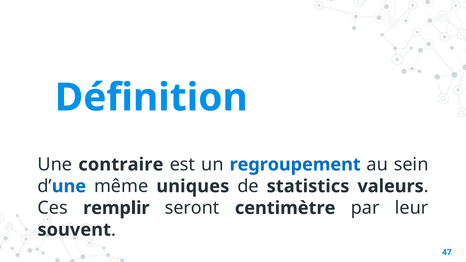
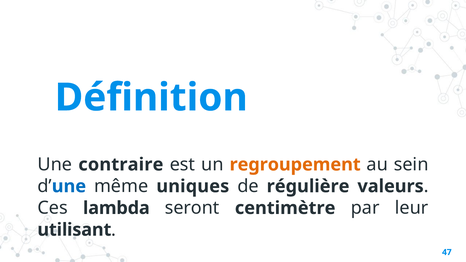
regroupement colour: blue -> orange
statistics: statistics -> régulière
remplir: remplir -> lambda
souvent: souvent -> utilisant
